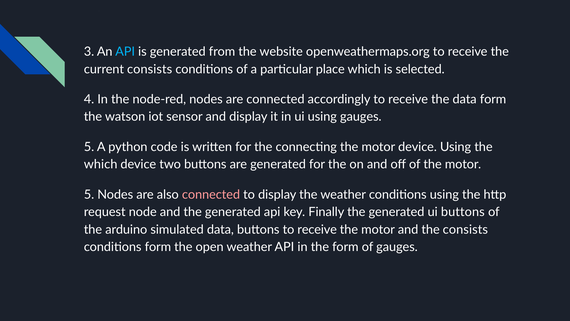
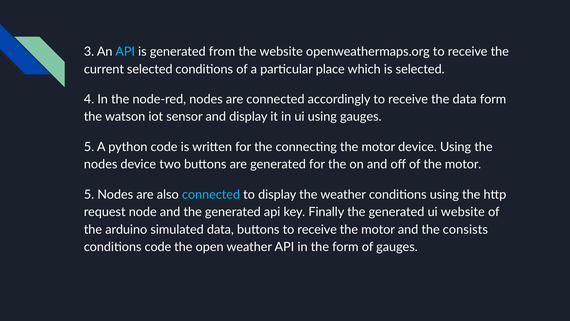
current consists: consists -> selected
which at (101, 164): which -> nodes
connected at (211, 194) colour: pink -> light blue
ui buttons: buttons -> website
conditions form: form -> code
